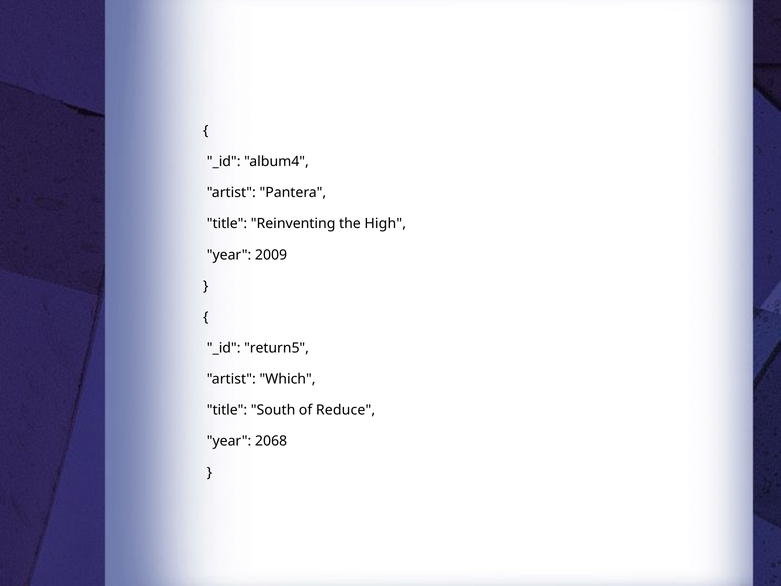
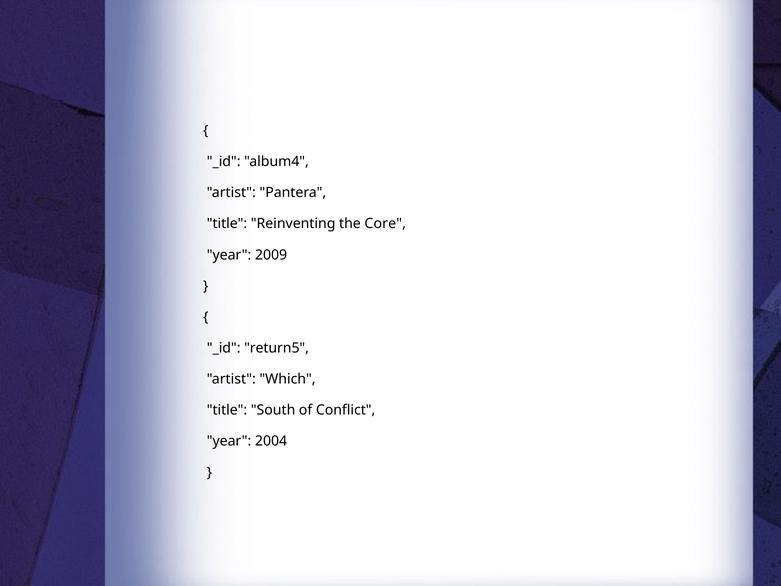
High: High -> Core
Reduce: Reduce -> Conflict
2068: 2068 -> 2004
